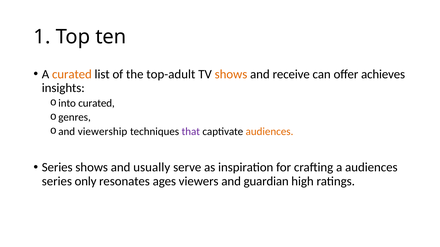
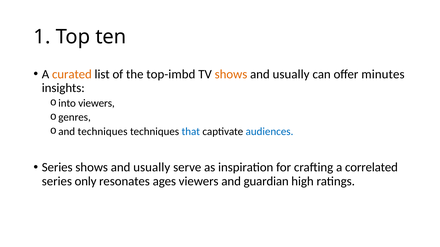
top-adult: top-adult -> top-imbd
receive at (291, 74): receive -> usually
achieves: achieves -> minutes
into curated: curated -> viewers
and viewership: viewership -> techniques
that colour: purple -> blue
audiences at (270, 132) colour: orange -> blue
a audiences: audiences -> correlated
